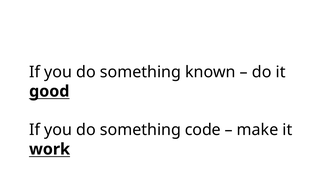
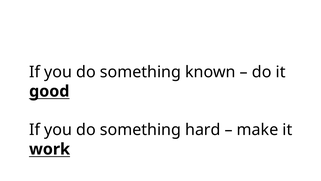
code: code -> hard
